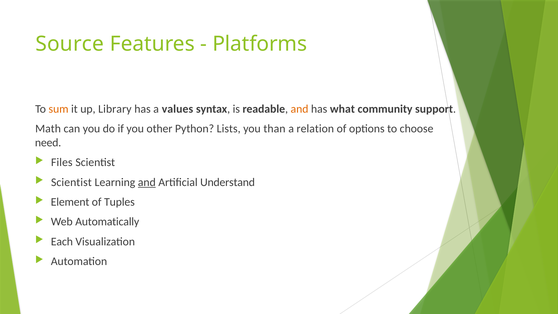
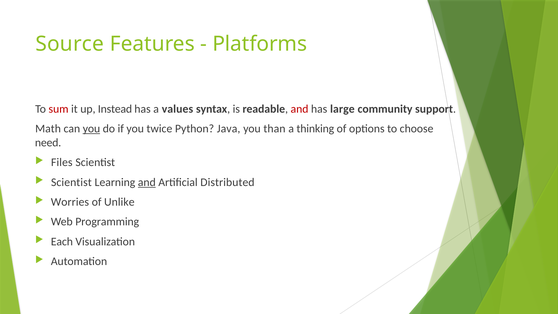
sum colour: orange -> red
Library: Library -> Instead
and at (299, 109) colour: orange -> red
what: what -> large
you at (91, 129) underline: none -> present
other: other -> twice
Lists: Lists -> Java
relation: relation -> thinking
Understand: Understand -> Distributed
Element: Element -> Worries
Tuples: Tuples -> Unlike
Automatically: Automatically -> Programming
